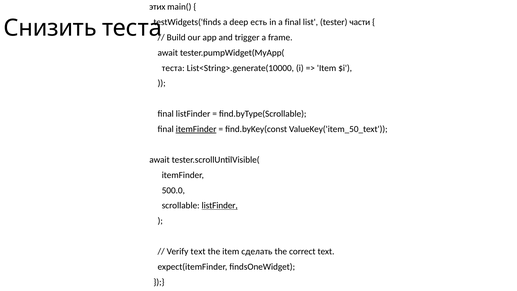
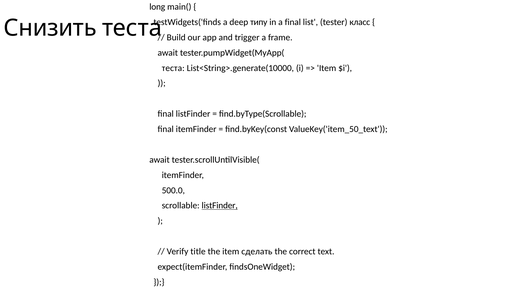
этих: этих -> long
есть: есть -> типу
части: части -> класс
itemFinder at (196, 129) underline: present -> none
Verify text: text -> title
